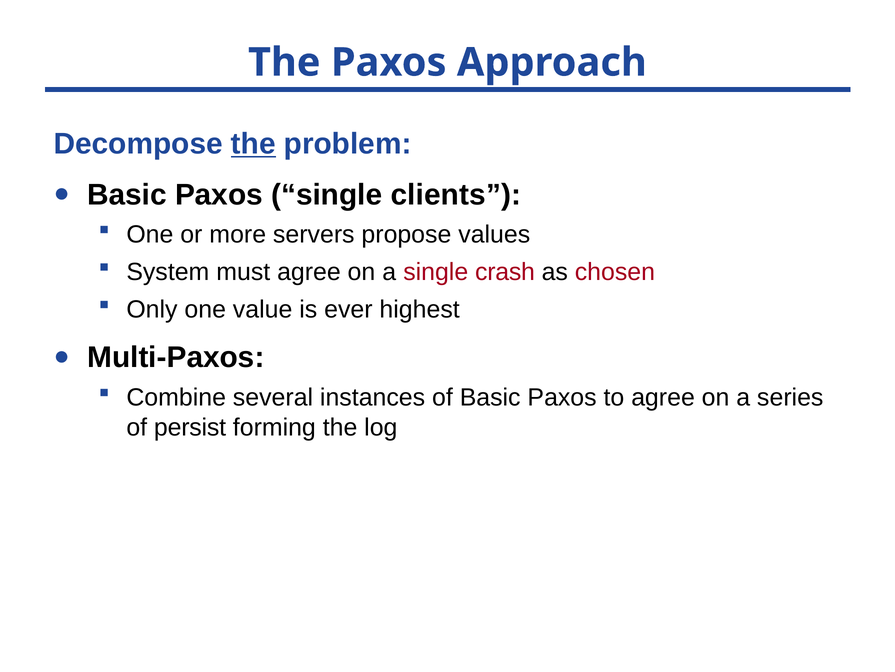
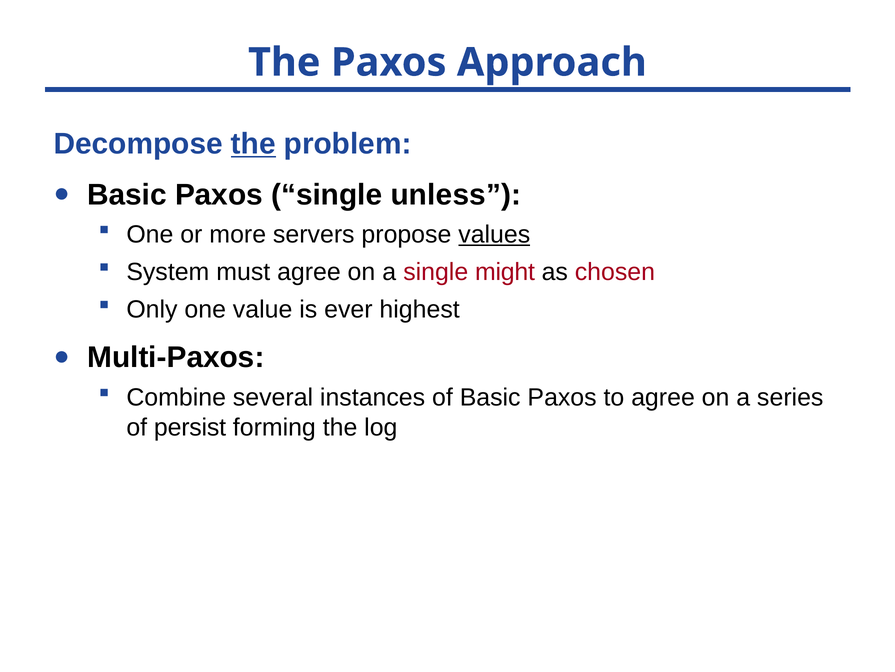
clients: clients -> unless
values underline: none -> present
crash: crash -> might
